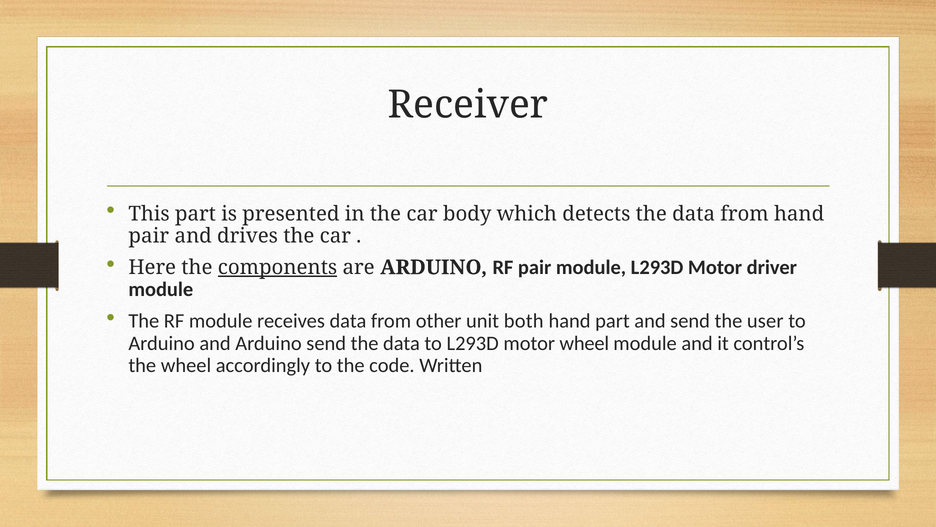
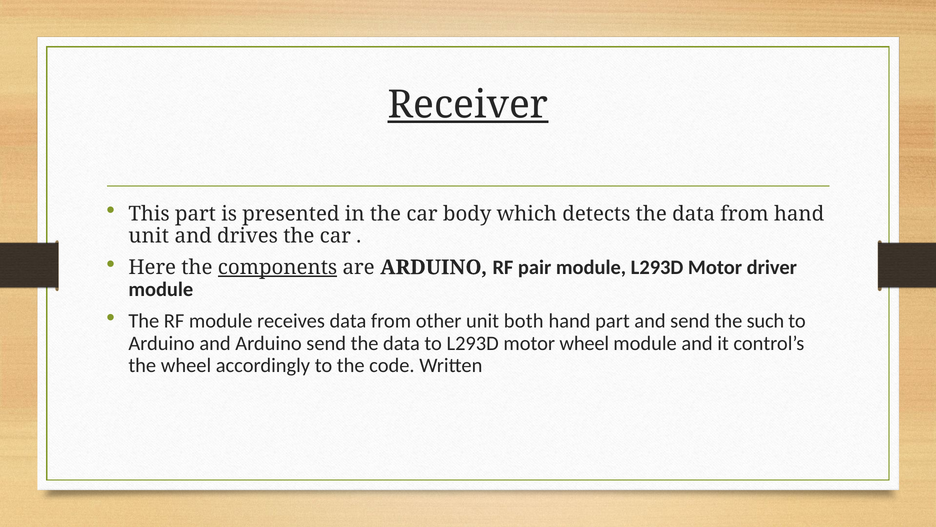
Receiver underline: none -> present
pair at (149, 236): pair -> unit
user: user -> such
